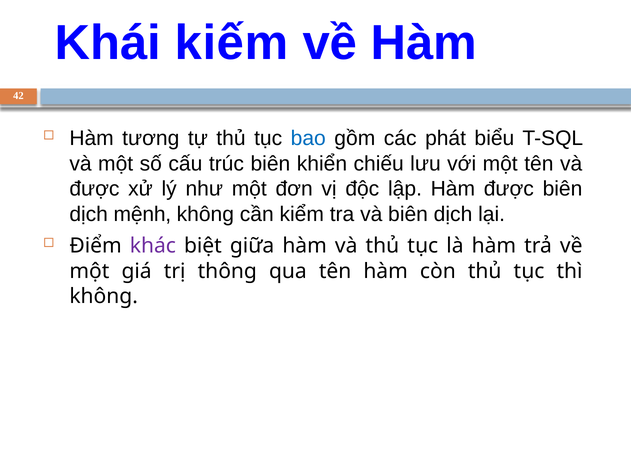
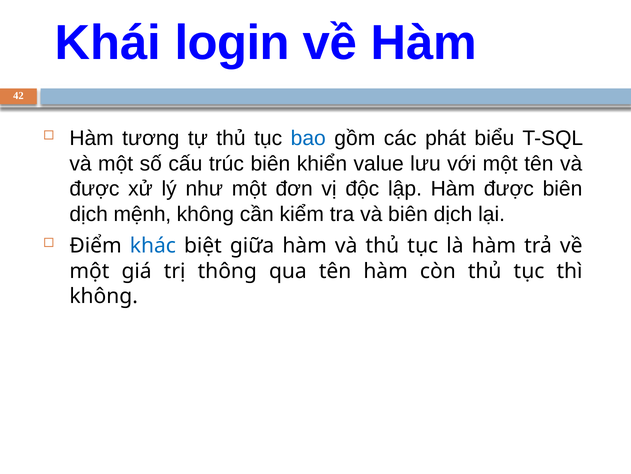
kiếm: kiếm -> login
chiếu: chiếu -> value
khác colour: purple -> blue
